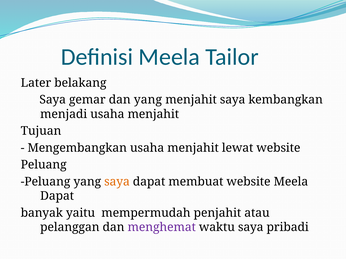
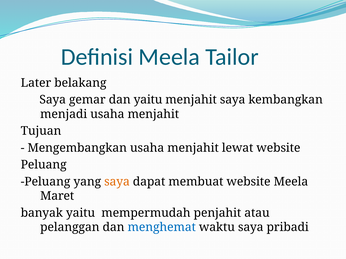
dan yang: yang -> yaitu
Dapat at (57, 196): Dapat -> Maret
menghemat colour: purple -> blue
